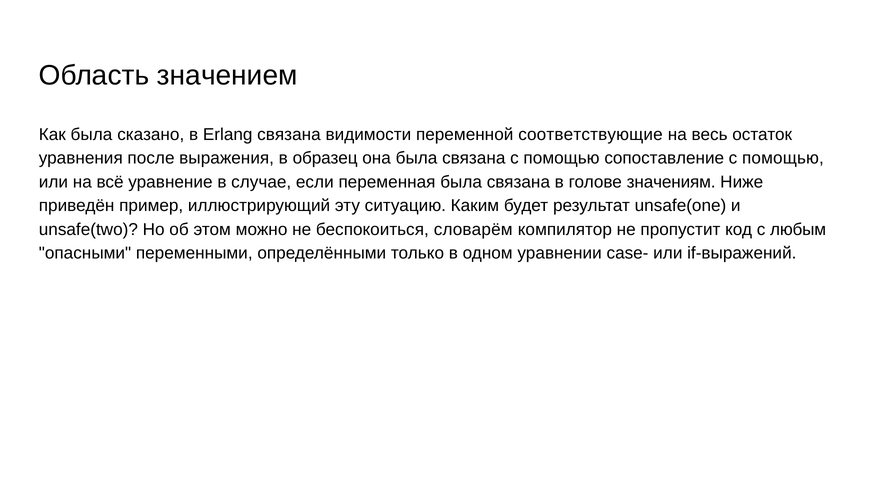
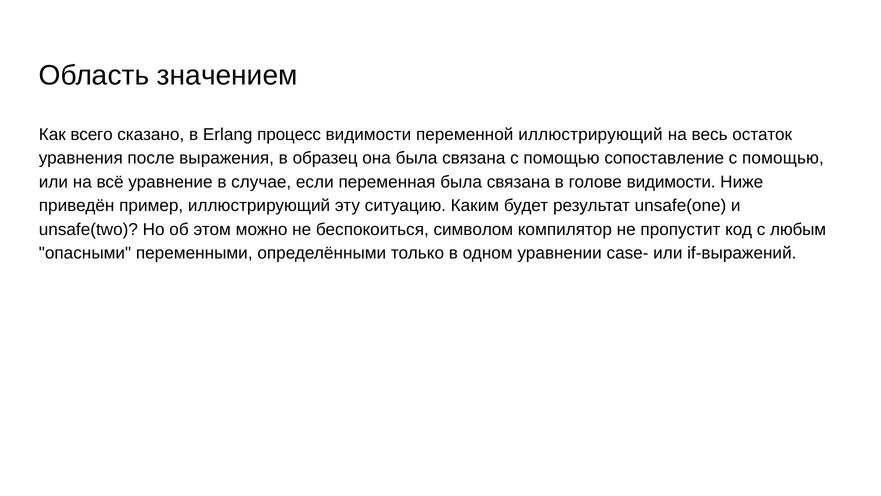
Как была: была -> всего
Erlang связана: связана -> процесс
переменной соответствующие: соответствующие -> иллюстрирующий
голове значениям: значениям -> видимости
словарём: словарём -> символом
